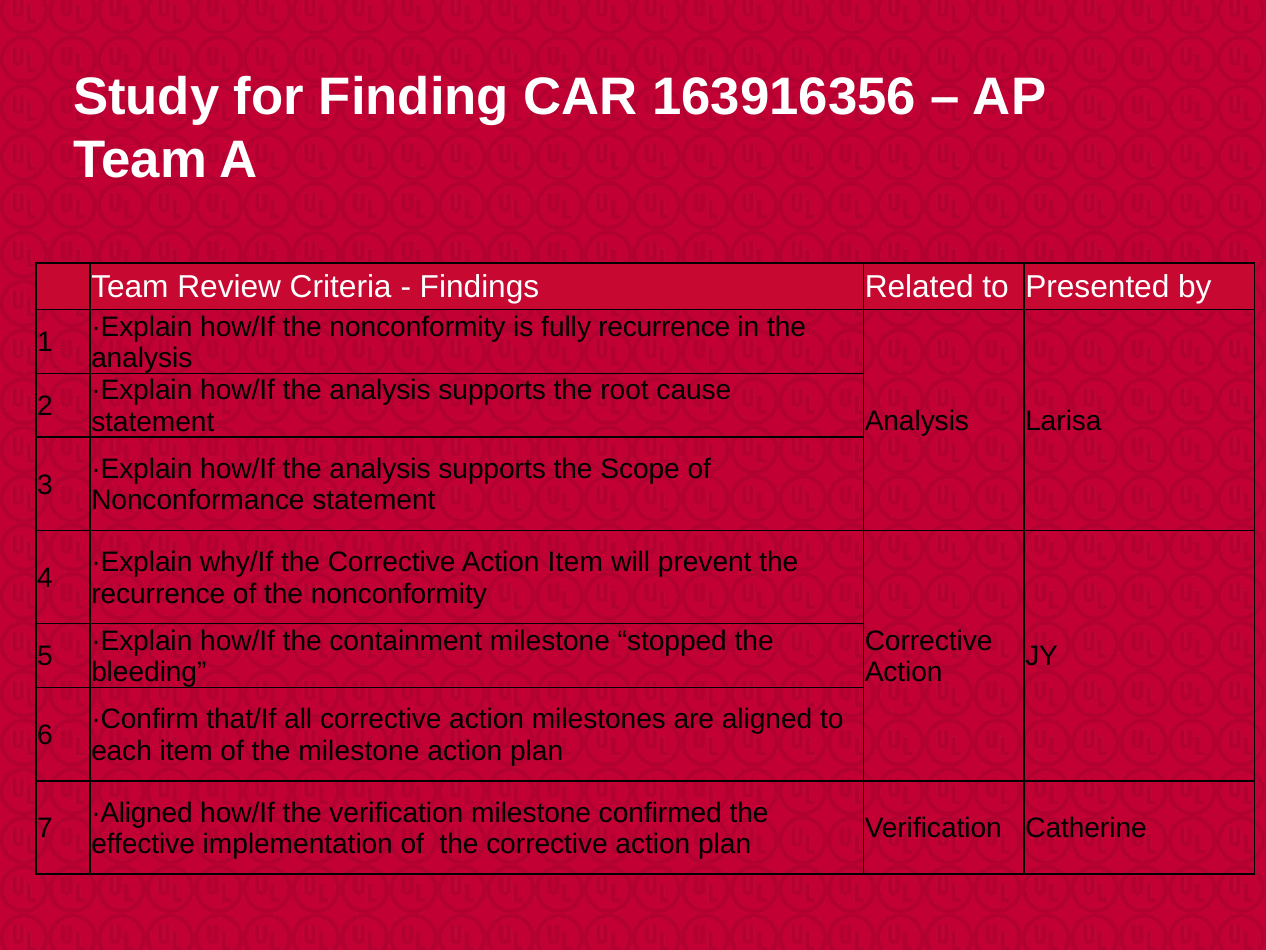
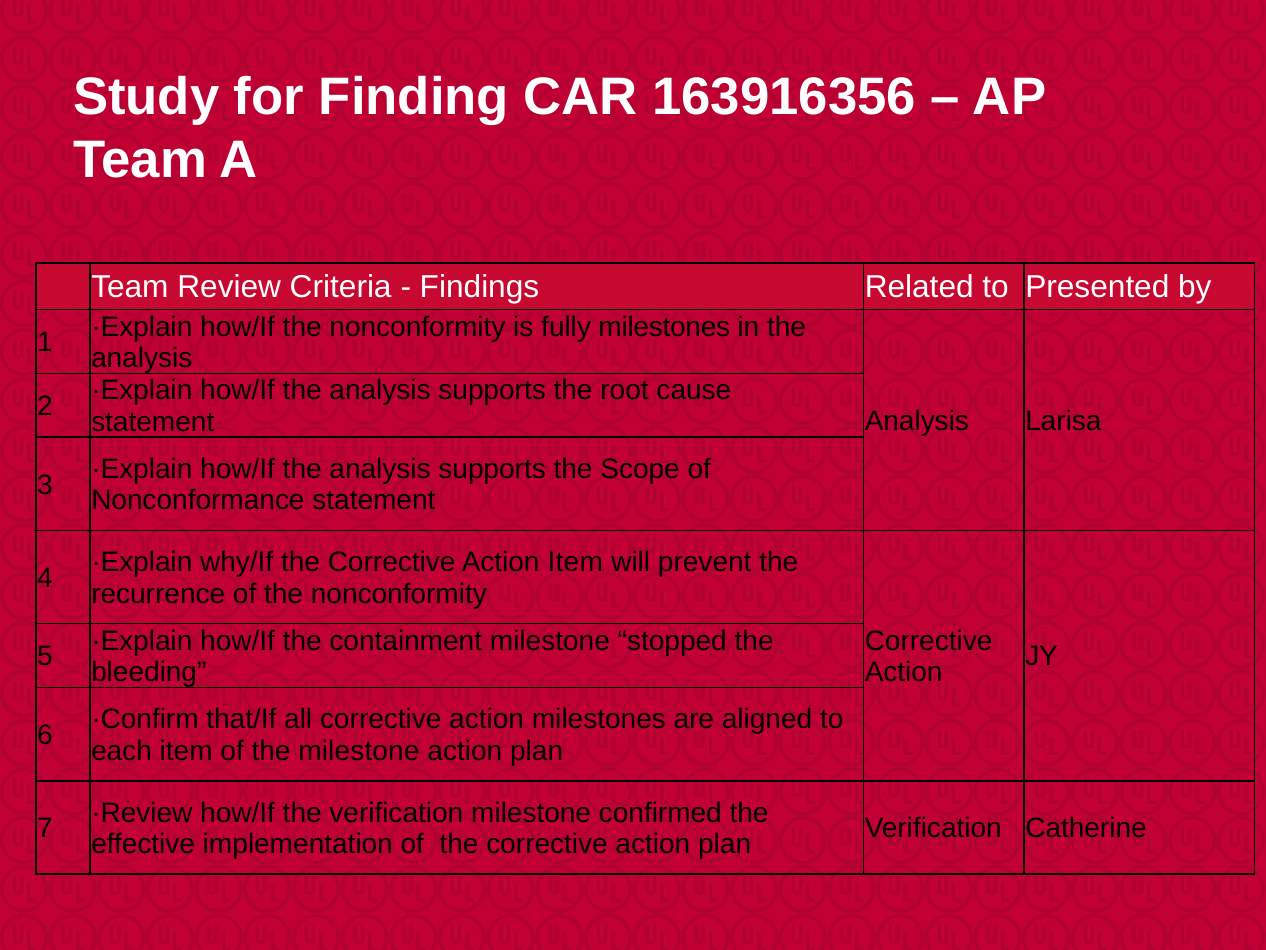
fully recurrence: recurrence -> milestones
·Aligned: ·Aligned -> ·Review
